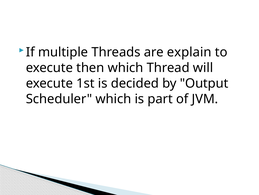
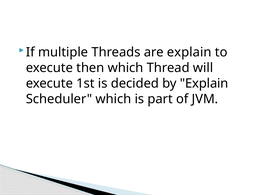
by Output: Output -> Explain
